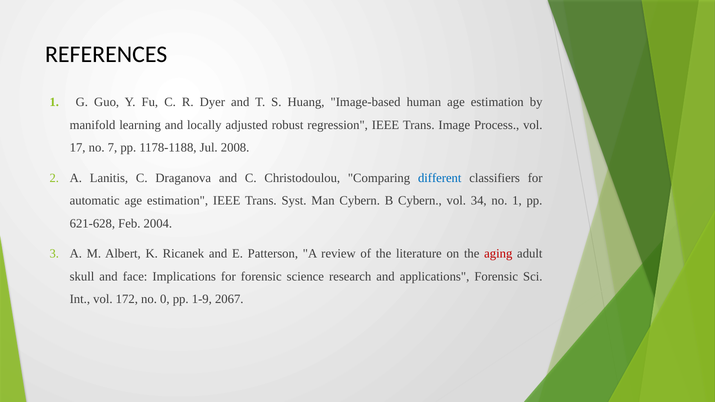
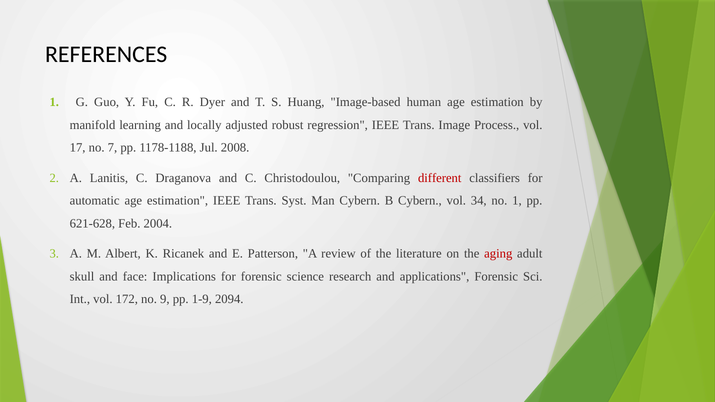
different colour: blue -> red
0: 0 -> 9
2067: 2067 -> 2094
